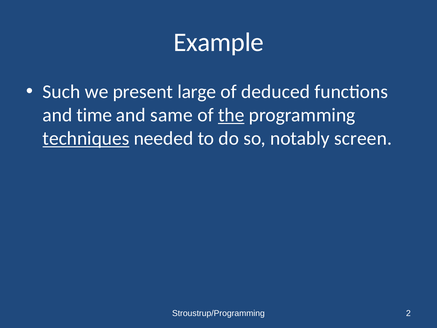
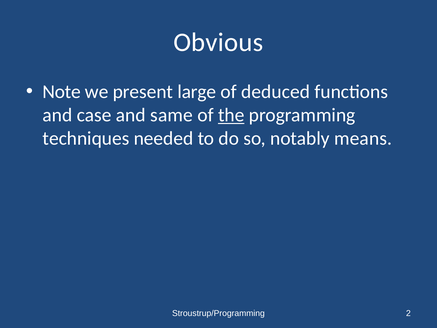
Example: Example -> Obvious
Such: Such -> Note
time: time -> case
techniques underline: present -> none
screen: screen -> means
